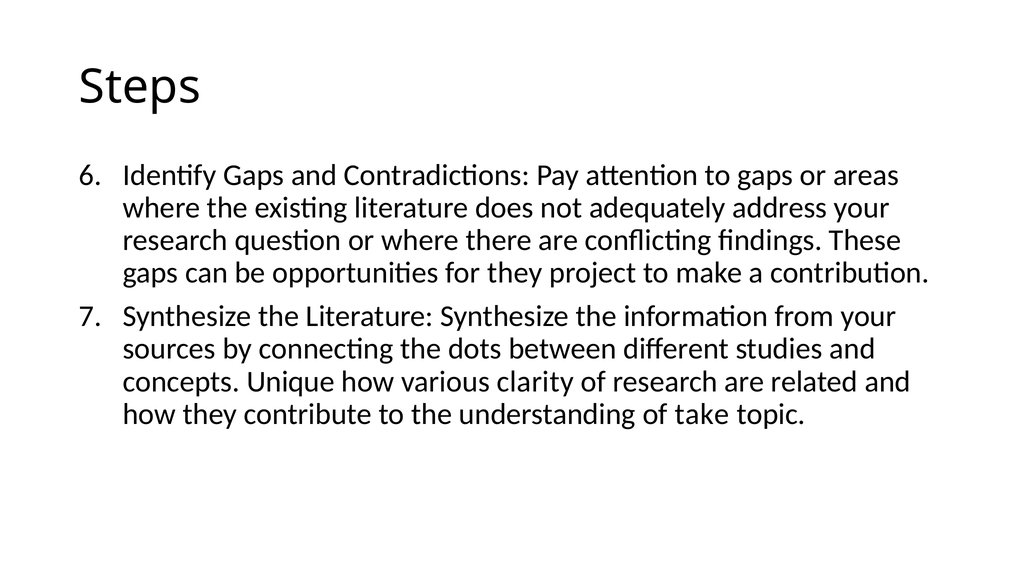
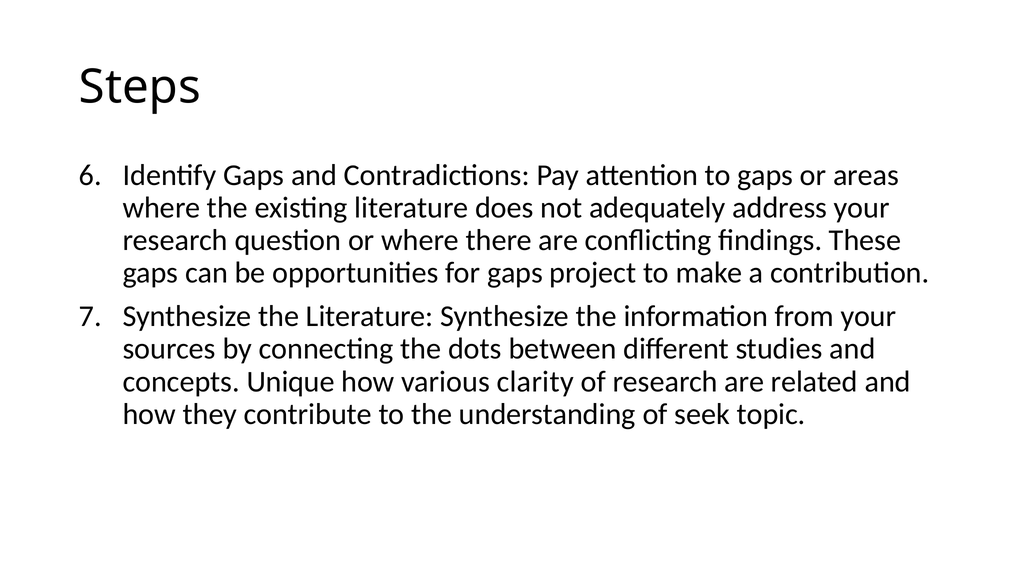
for they: they -> gaps
take: take -> seek
